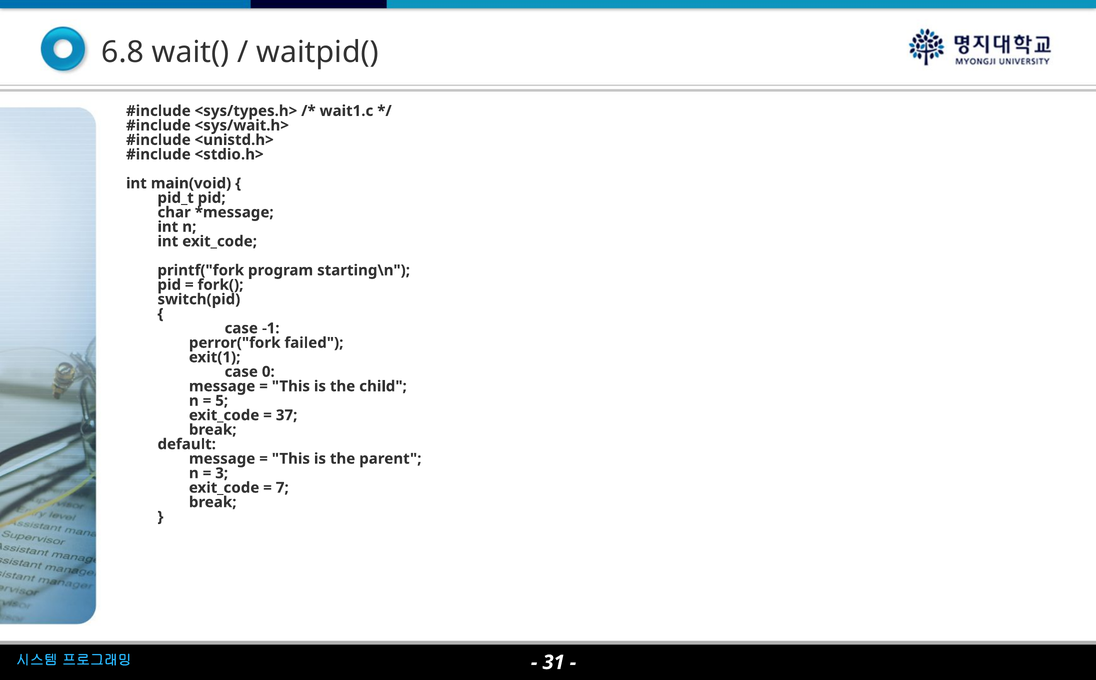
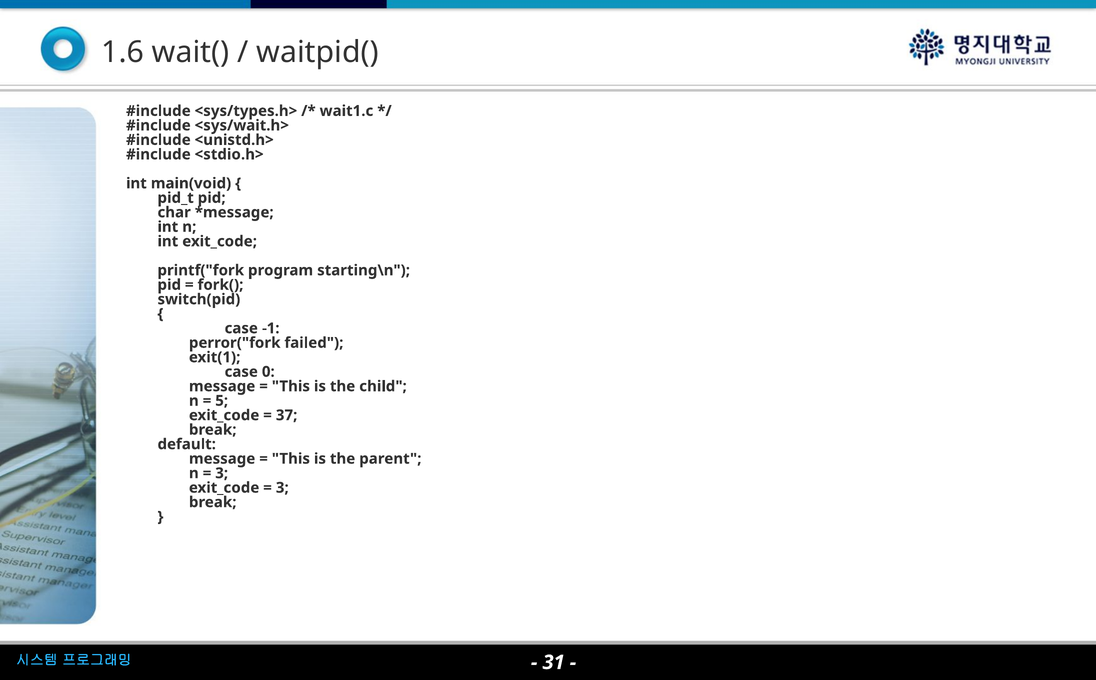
6.8: 6.8 -> 1.6
7 at (282, 488): 7 -> 3
